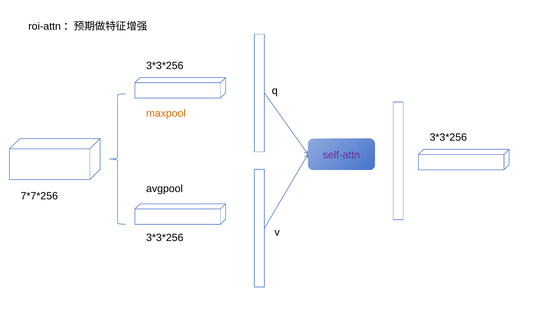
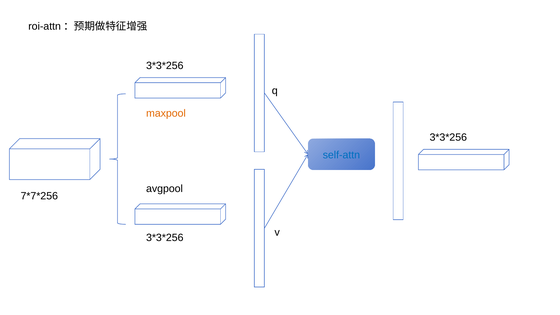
self-attn colour: purple -> blue
